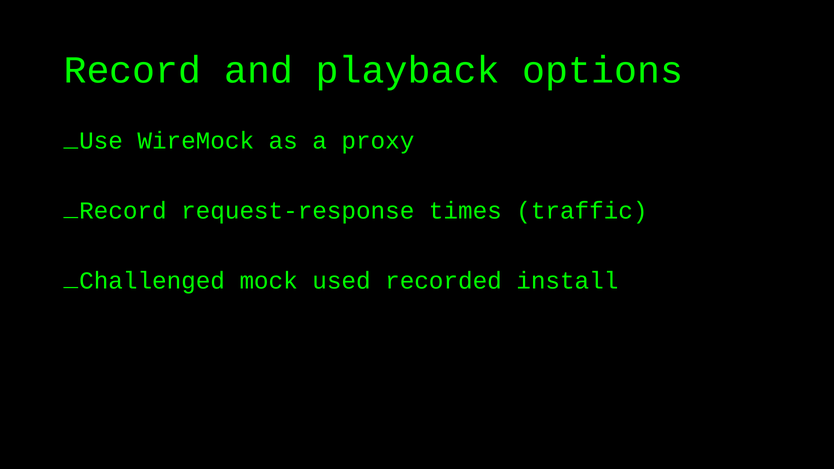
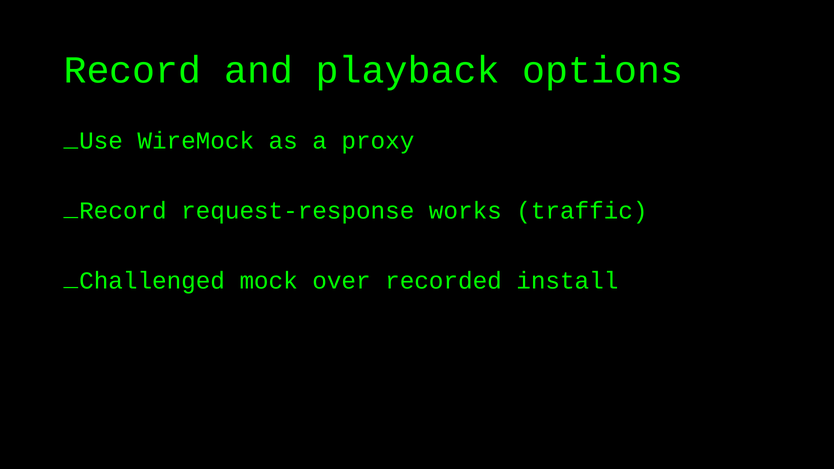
times: times -> works
used: used -> over
